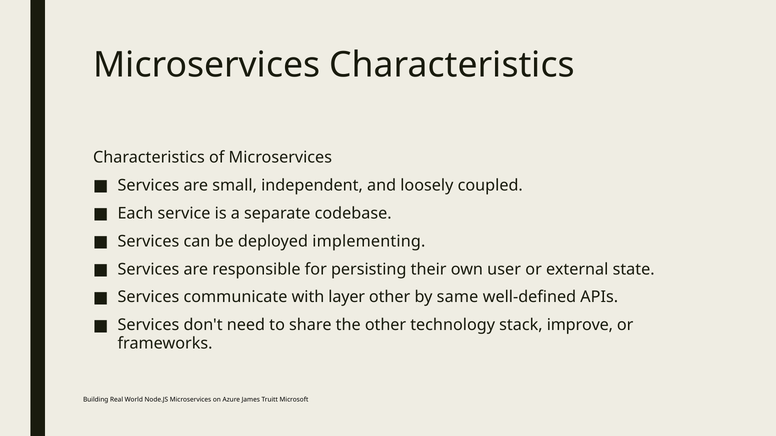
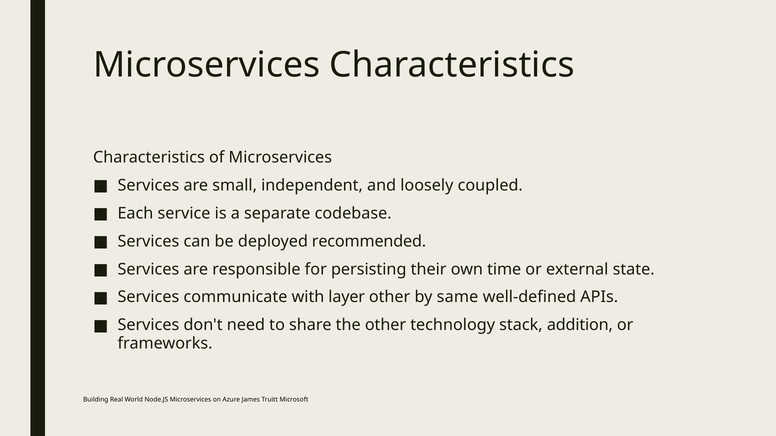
implementing: implementing -> recommended
user: user -> time
improve: improve -> addition
